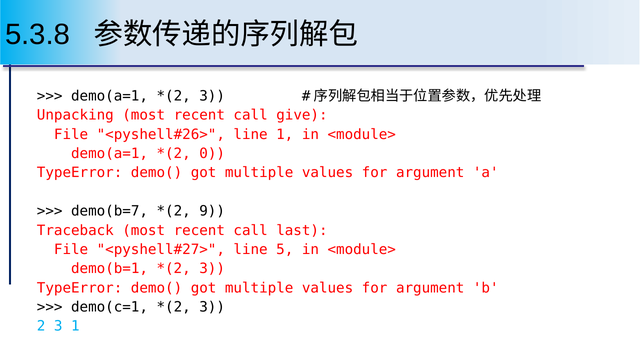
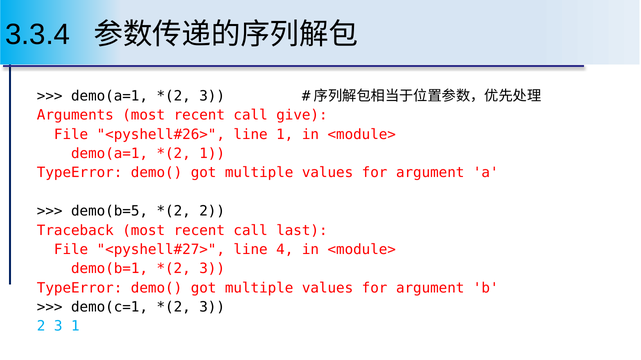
5.3.8: 5.3.8 -> 3.3.4
Unpacking: Unpacking -> Arguments
0 at (212, 154): 0 -> 1
demo(b=7: demo(b=7 -> demo(b=5
9 at (212, 211): 9 -> 2
5: 5 -> 4
